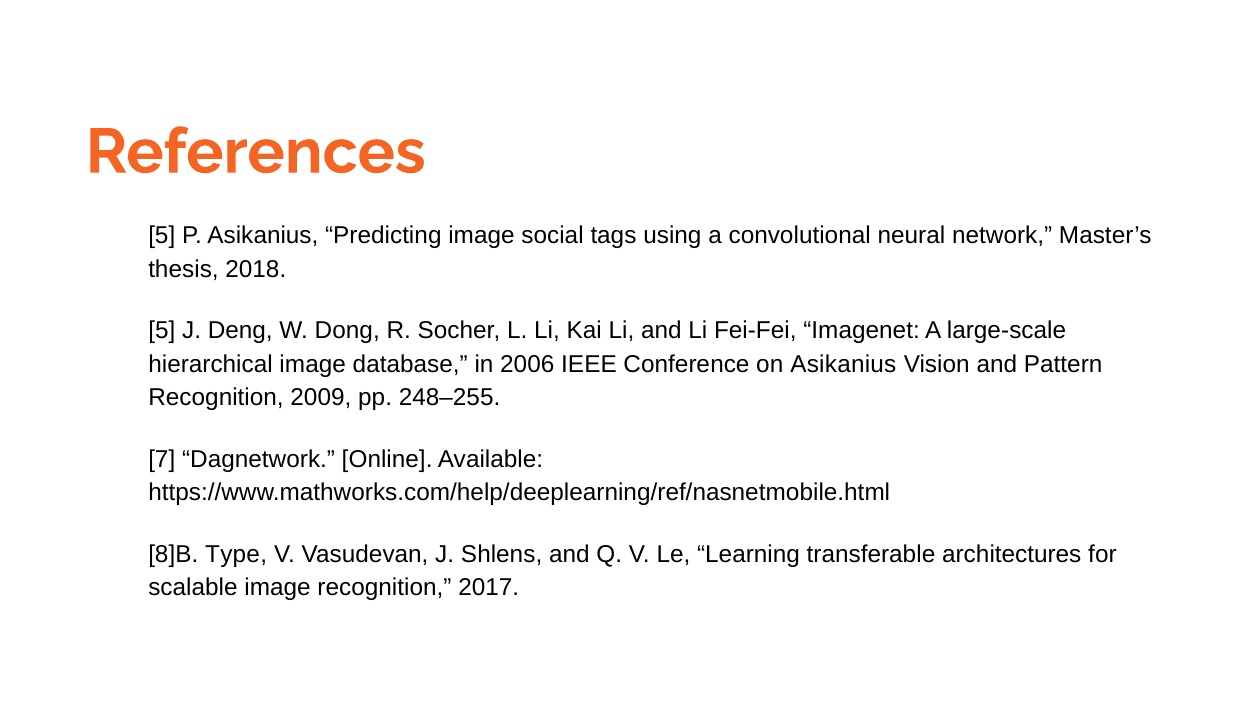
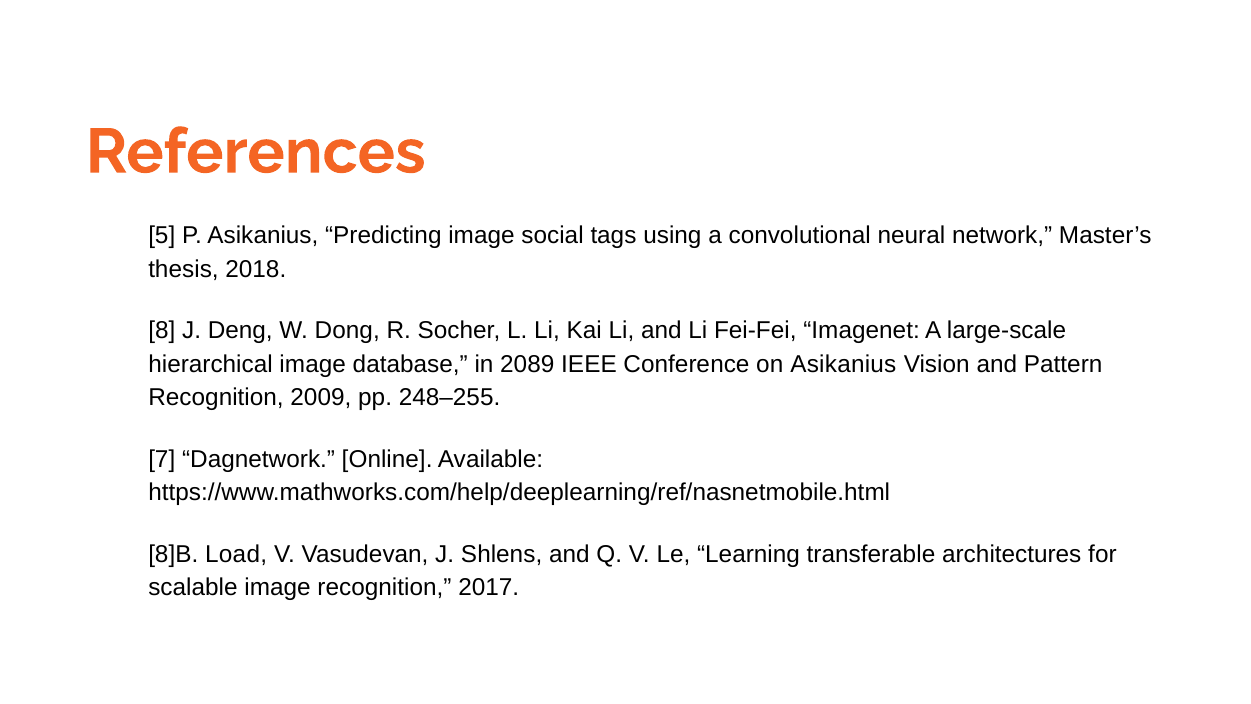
5 at (162, 331): 5 -> 8
2006: 2006 -> 2089
Type: Type -> Load
